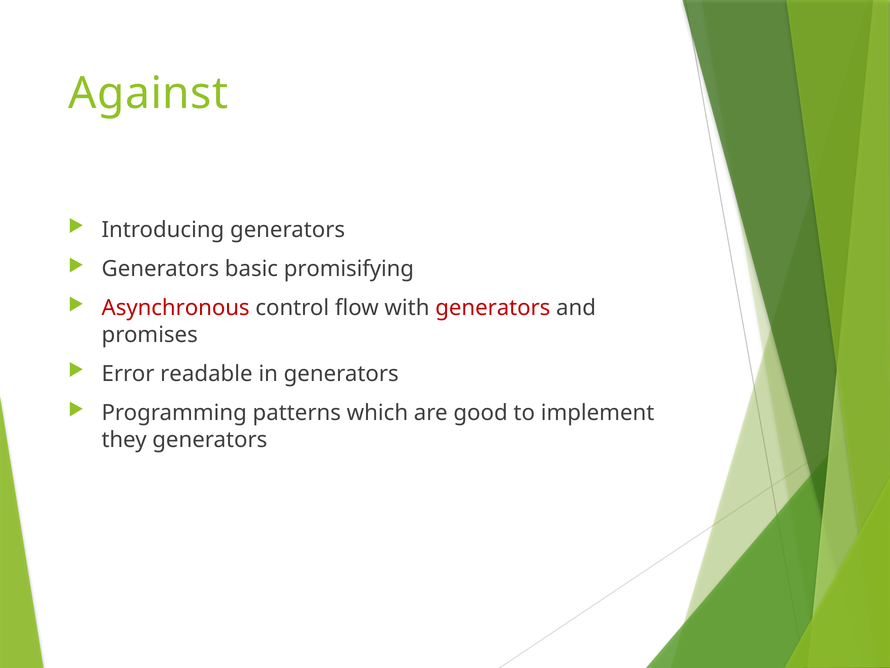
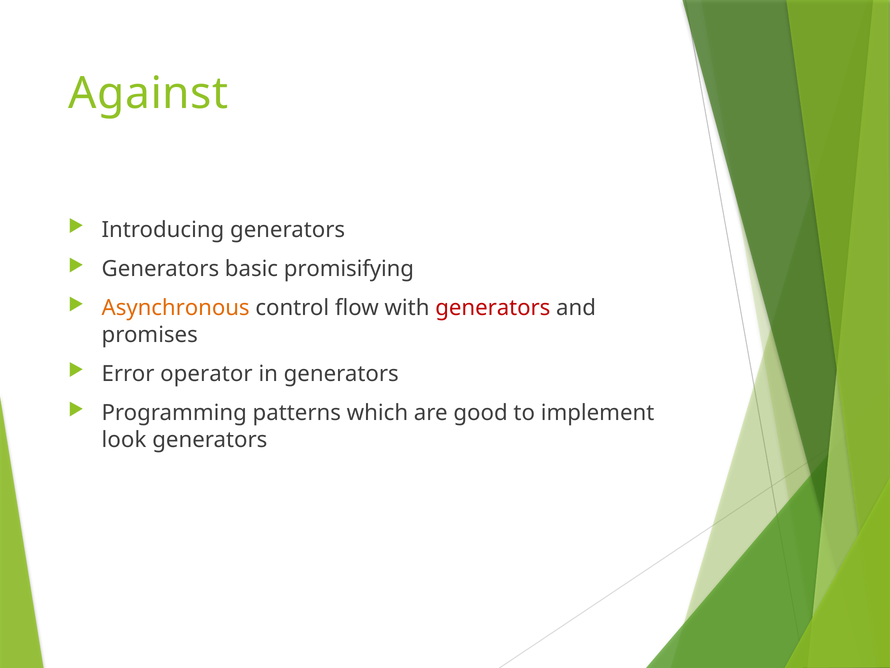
Asynchronous colour: red -> orange
readable: readable -> operator
they: they -> look
